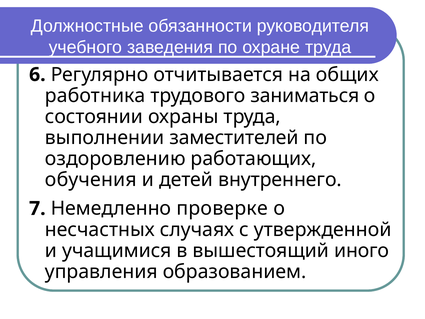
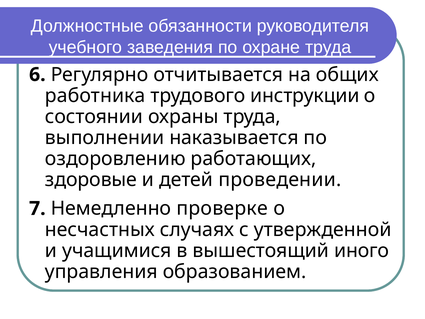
заниматься: заниматься -> инструкции
заместителей: заместителей -> наказывается
обучения: обучения -> здоровые
внутреннего: внутреннего -> проведении
